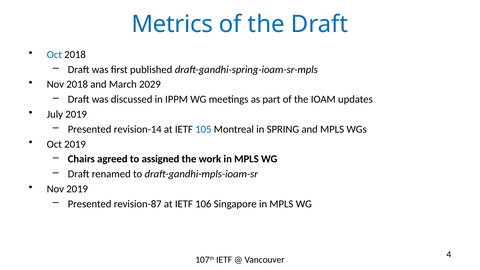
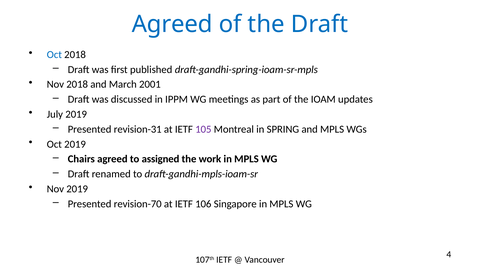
Metrics at (172, 24): Metrics -> Agreed
2029: 2029 -> 2001
revision-14: revision-14 -> revision-31
105 colour: blue -> purple
revision-87: revision-87 -> revision-70
